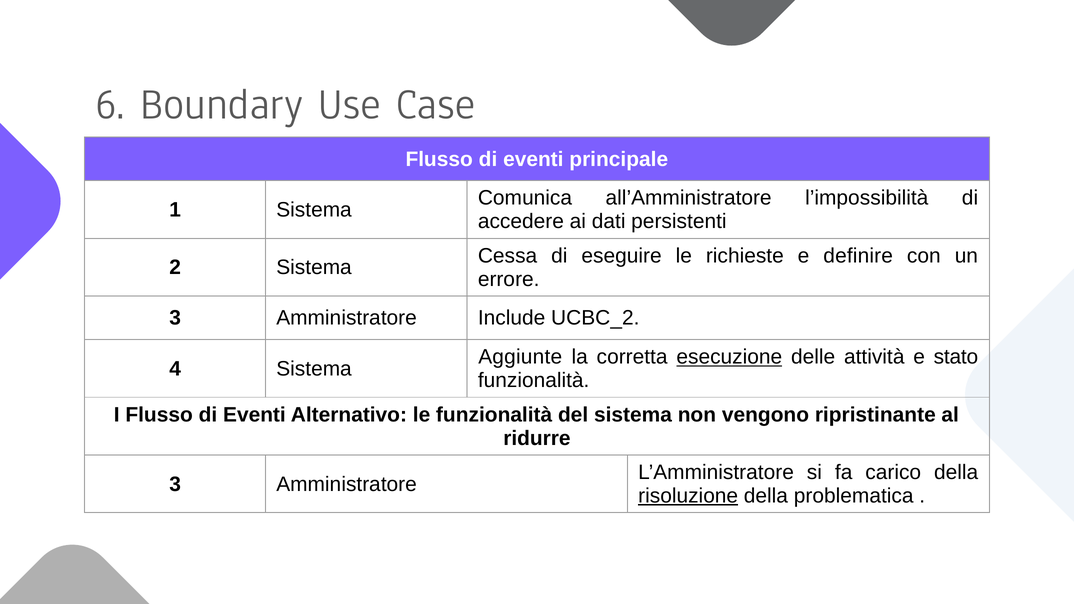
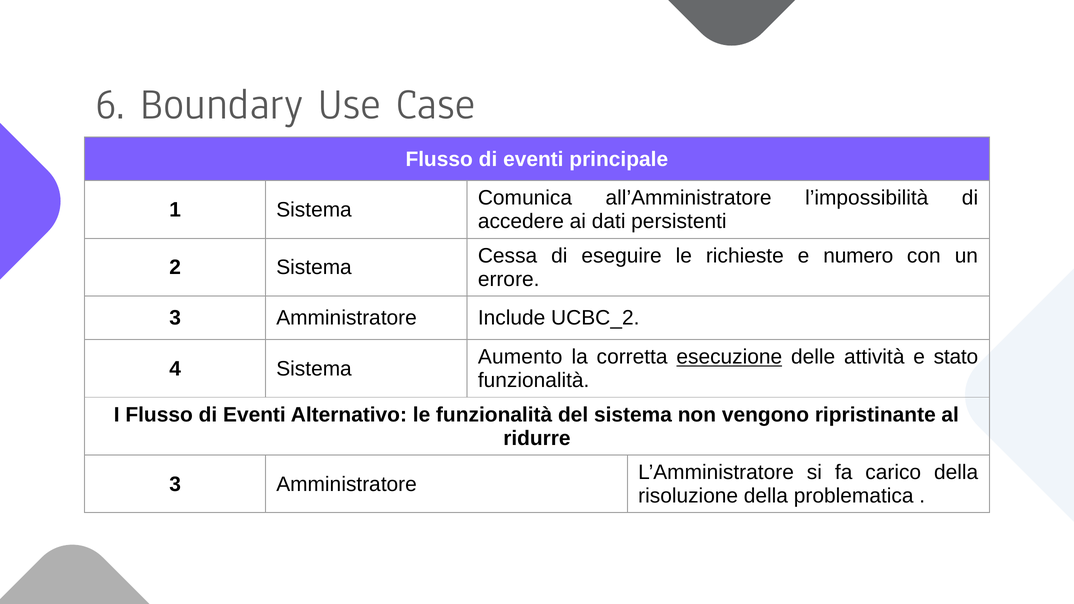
definire: definire -> numero
Aggiunte: Aggiunte -> Aumento
risoluzione underline: present -> none
